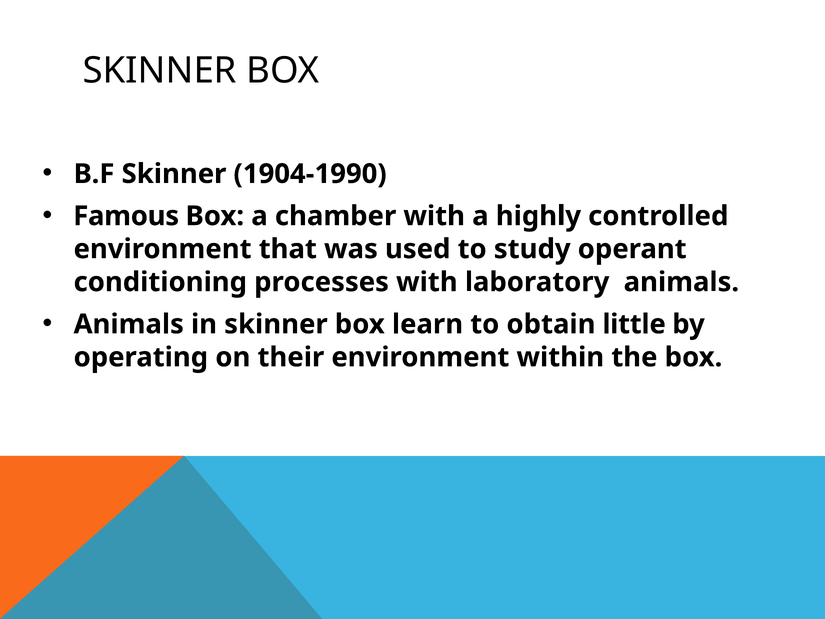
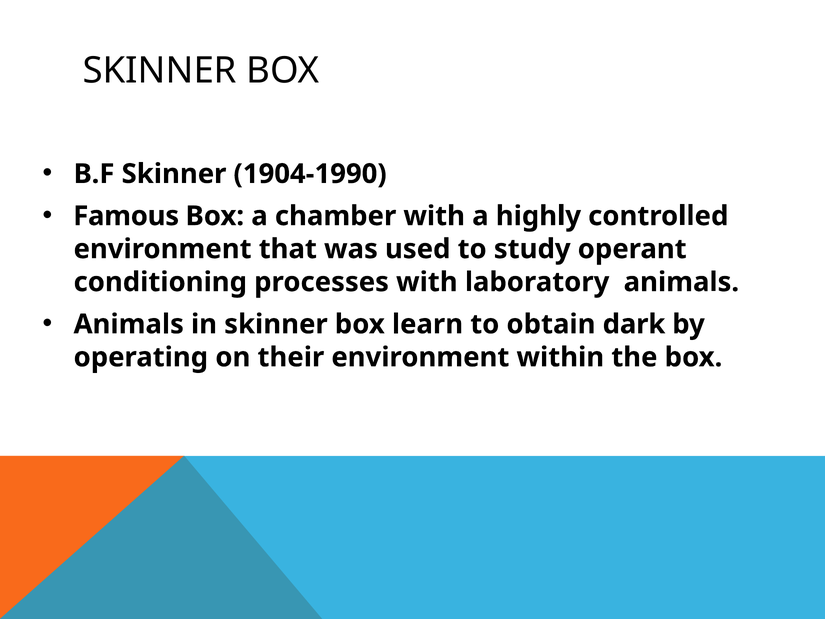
little: little -> dark
